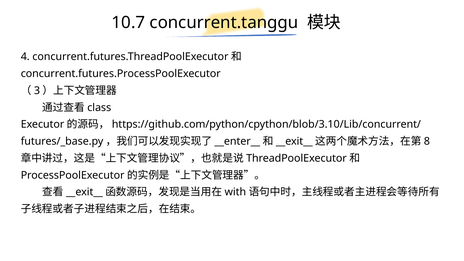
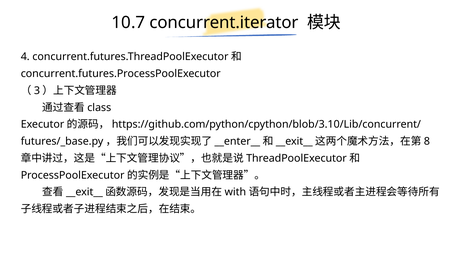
concurrent.tanggu: concurrent.tanggu -> concurrent.iterator
